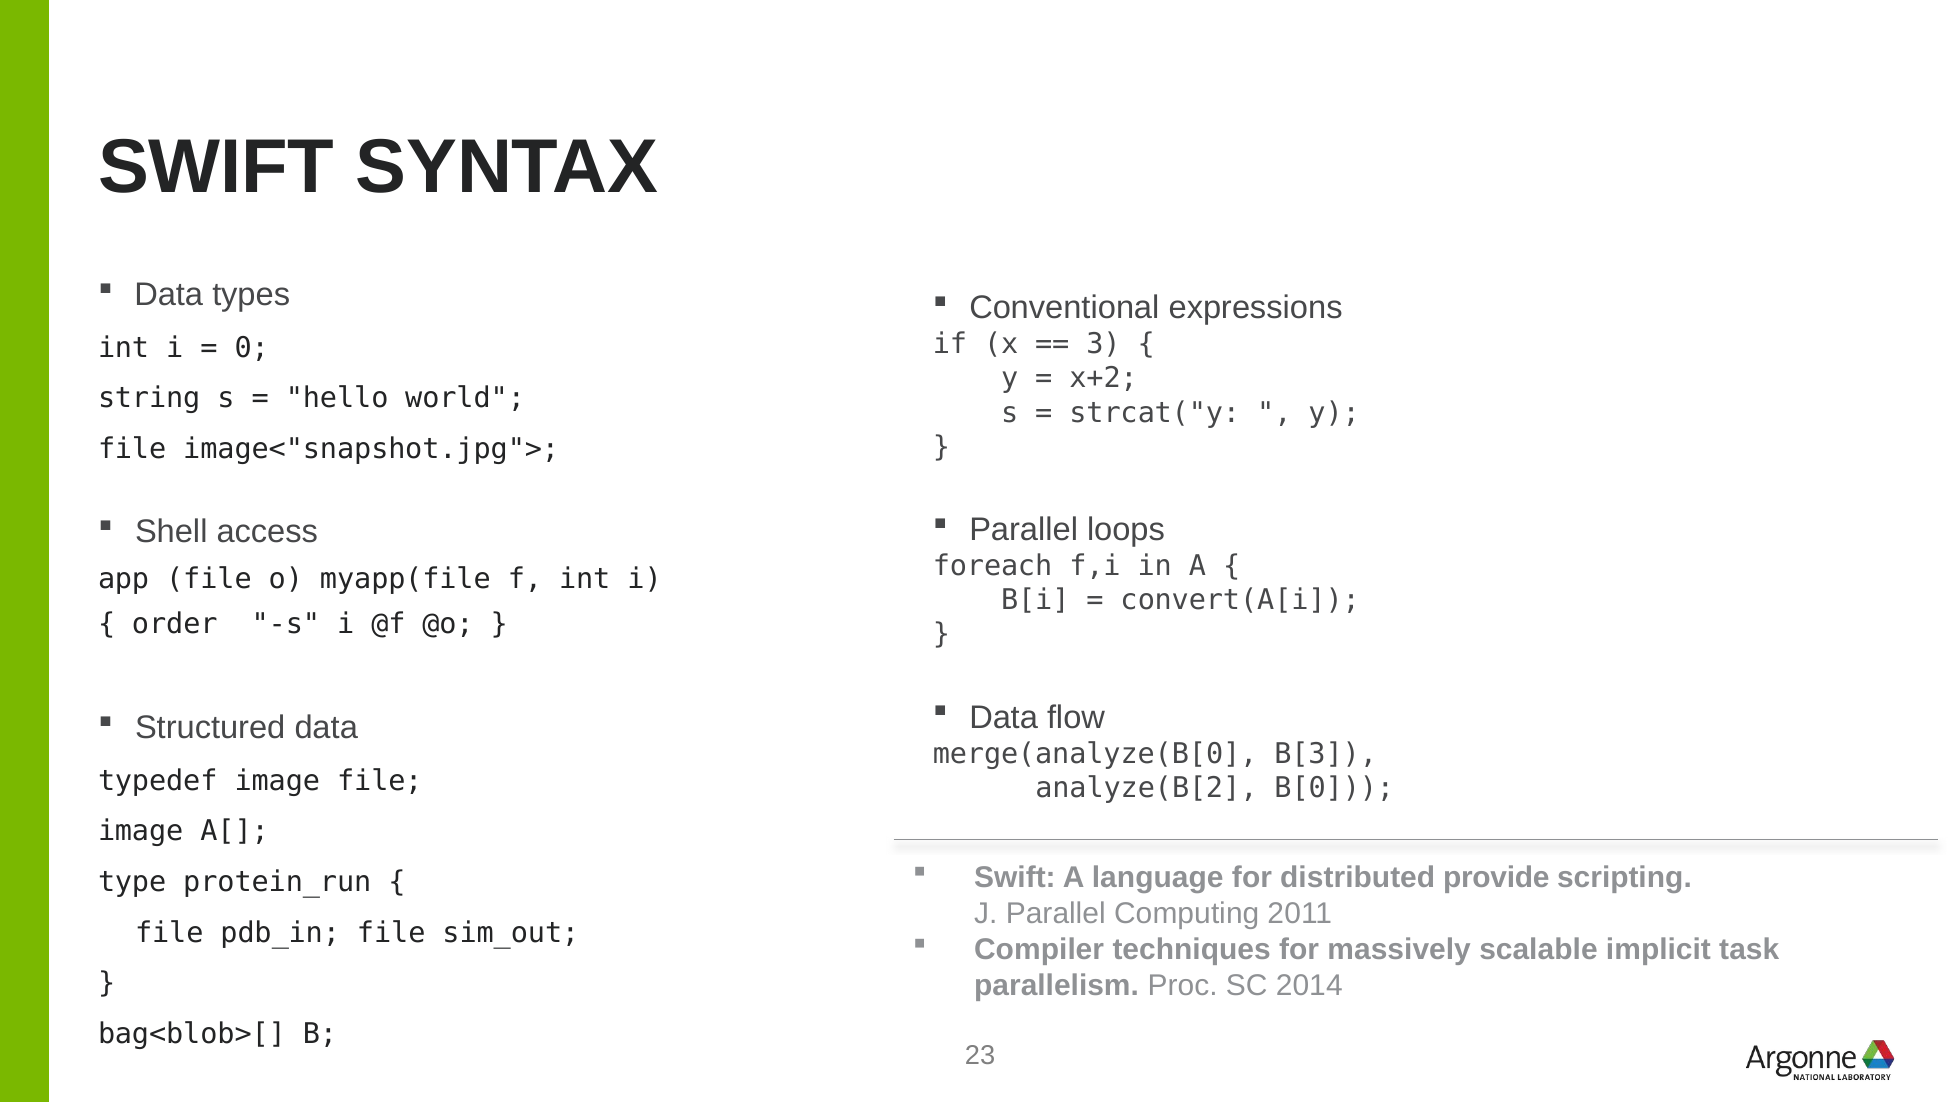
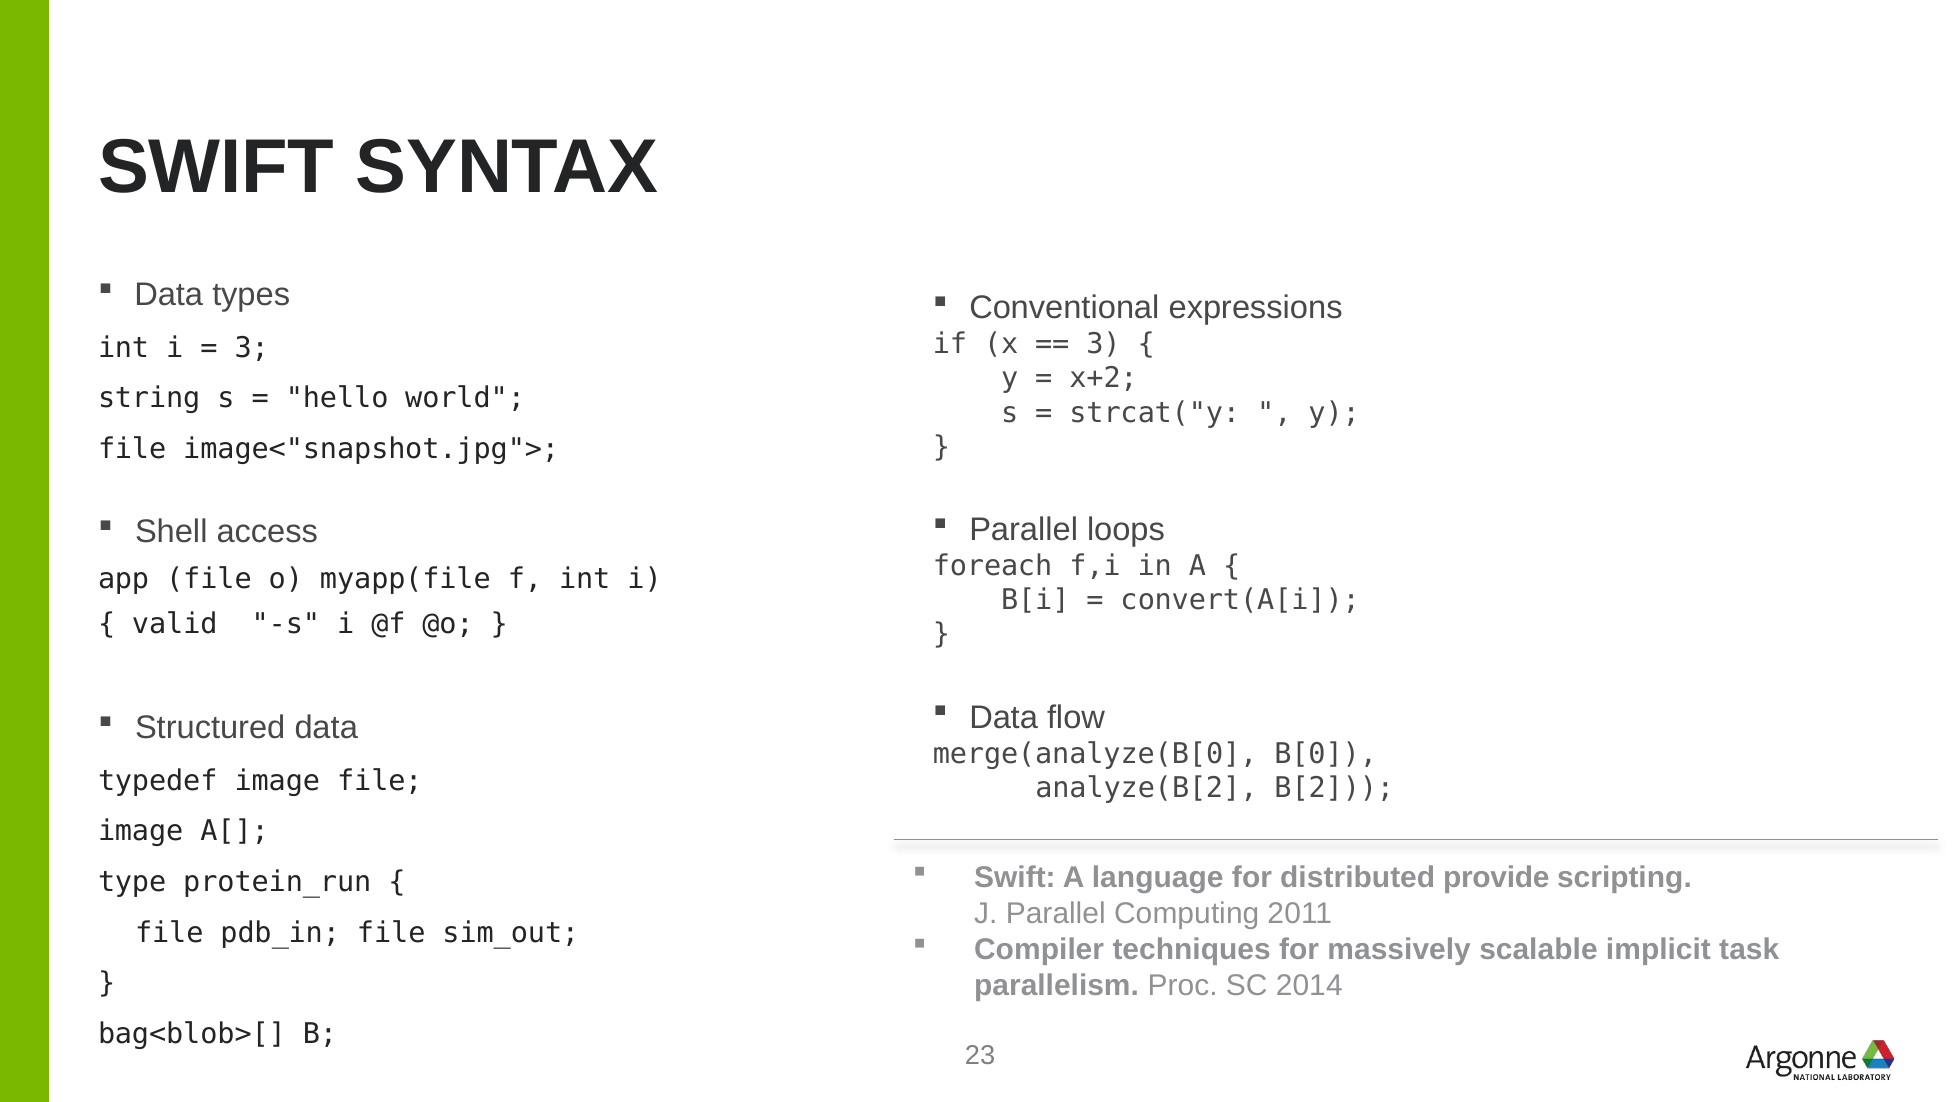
0 at (252, 348): 0 -> 3
order: order -> valid
B[3: B[3 -> B[0
B[0: B[0 -> B[2
